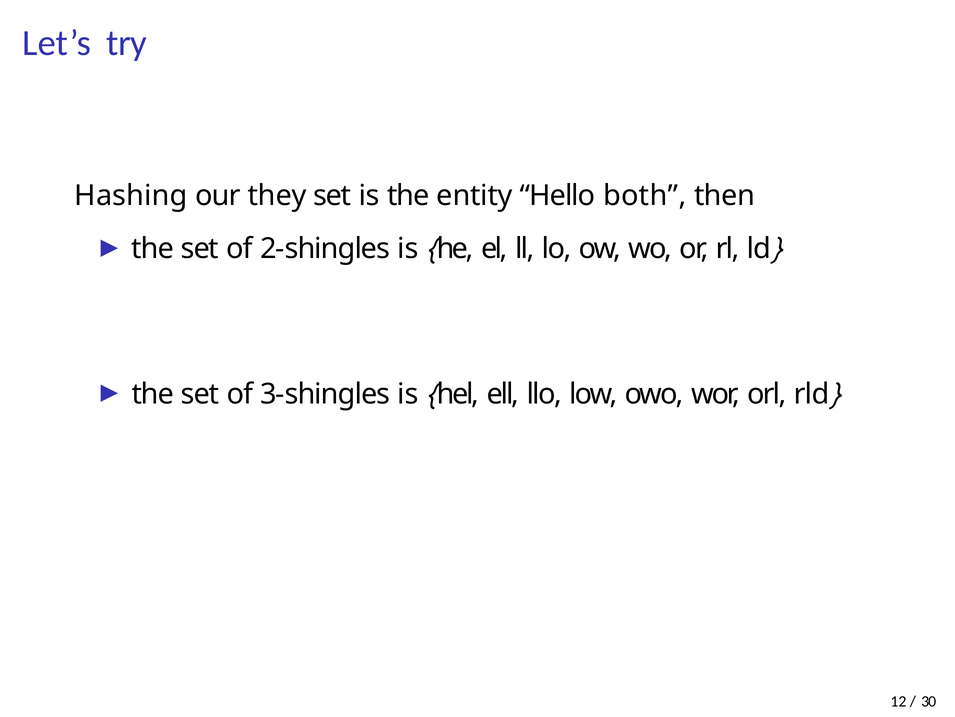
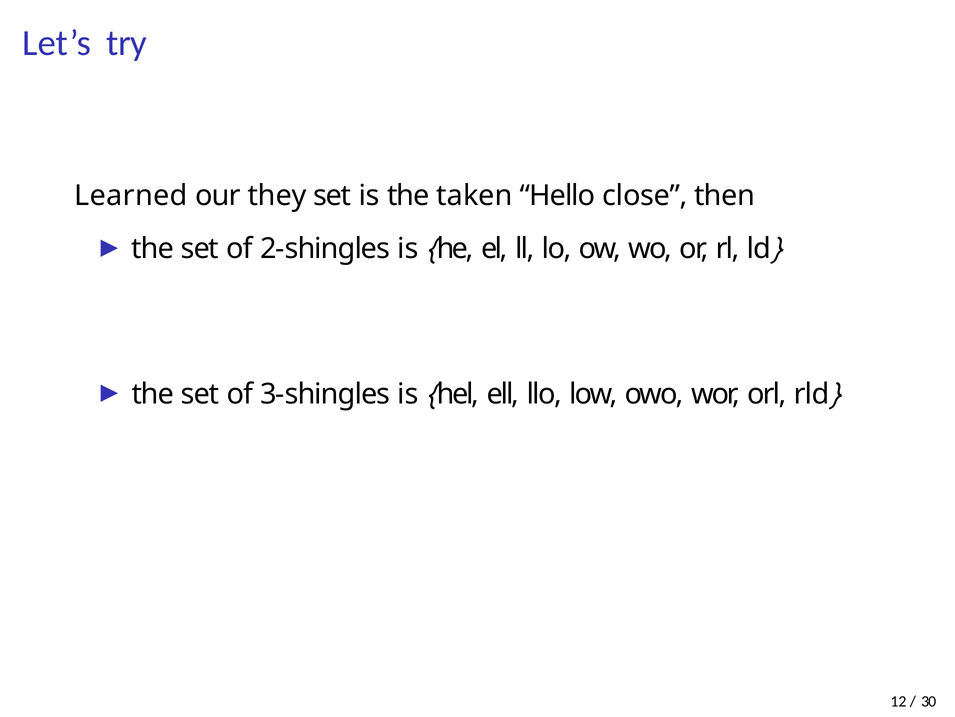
Hashing: Hashing -> Learned
entity: entity -> taken
both: both -> close
